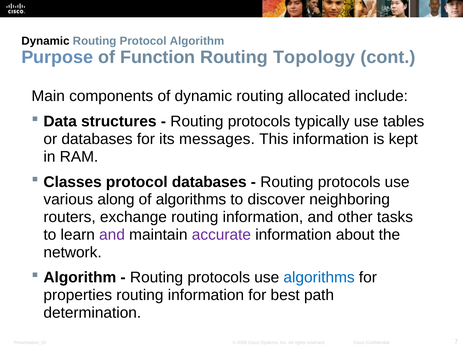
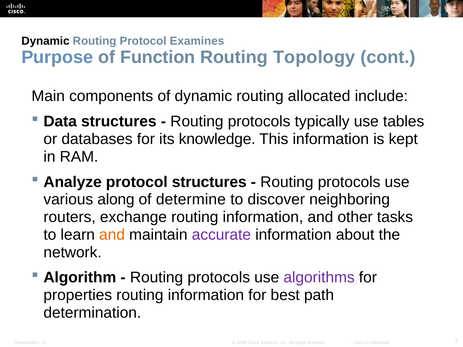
Protocol Algorithm: Algorithm -> Examines
messages: messages -> knowledge
Classes: Classes -> Analyze
protocol databases: databases -> structures
of algorithms: algorithms -> determine
and at (112, 235) colour: purple -> orange
algorithms at (319, 278) colour: blue -> purple
